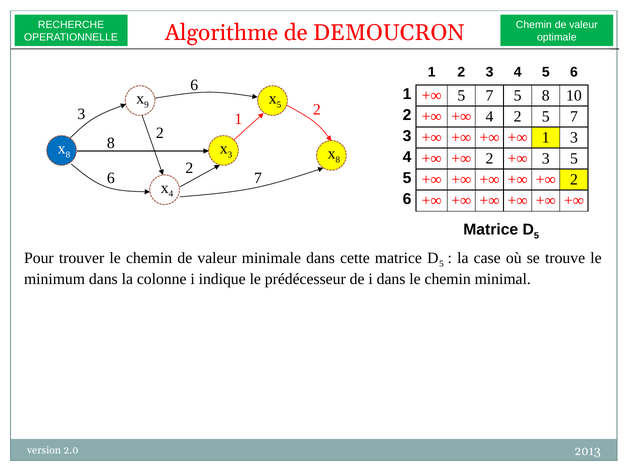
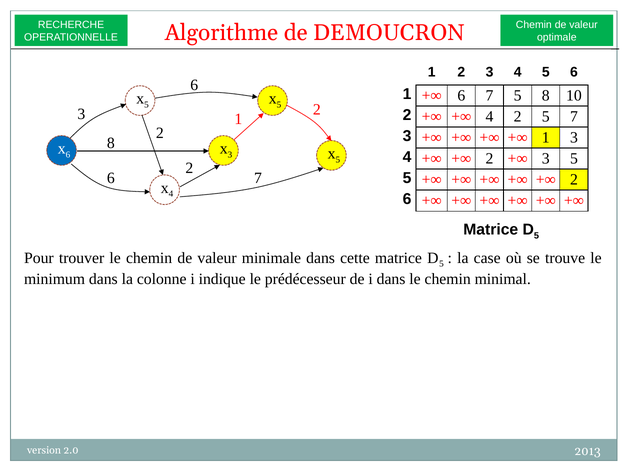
5 at (461, 96): 5 -> 6
9 at (146, 105): 9 -> 5
8 at (68, 155): 8 -> 6
8 at (338, 160): 8 -> 5
